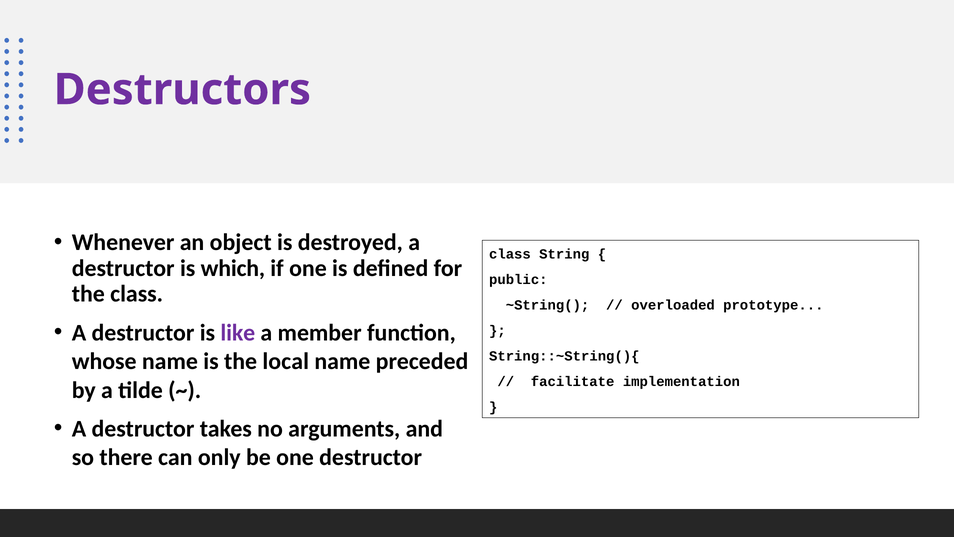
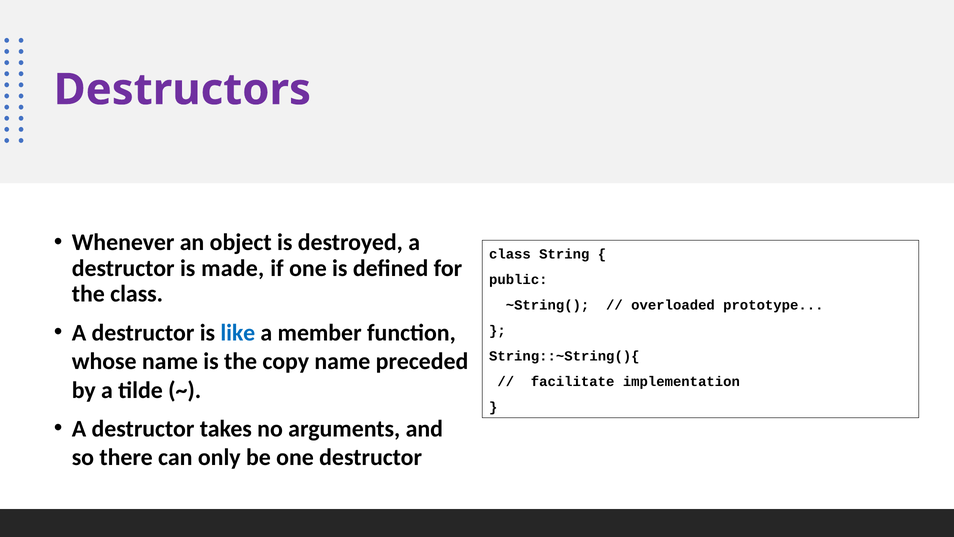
which: which -> made
like colour: purple -> blue
local: local -> copy
